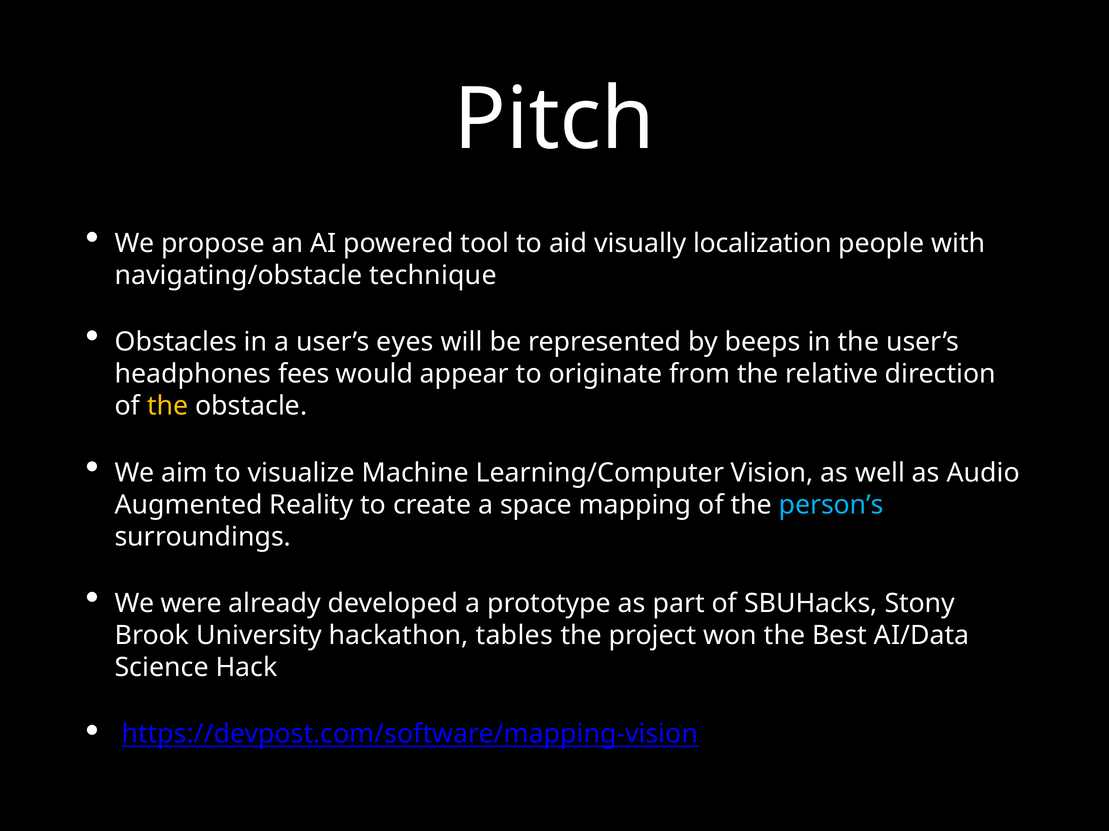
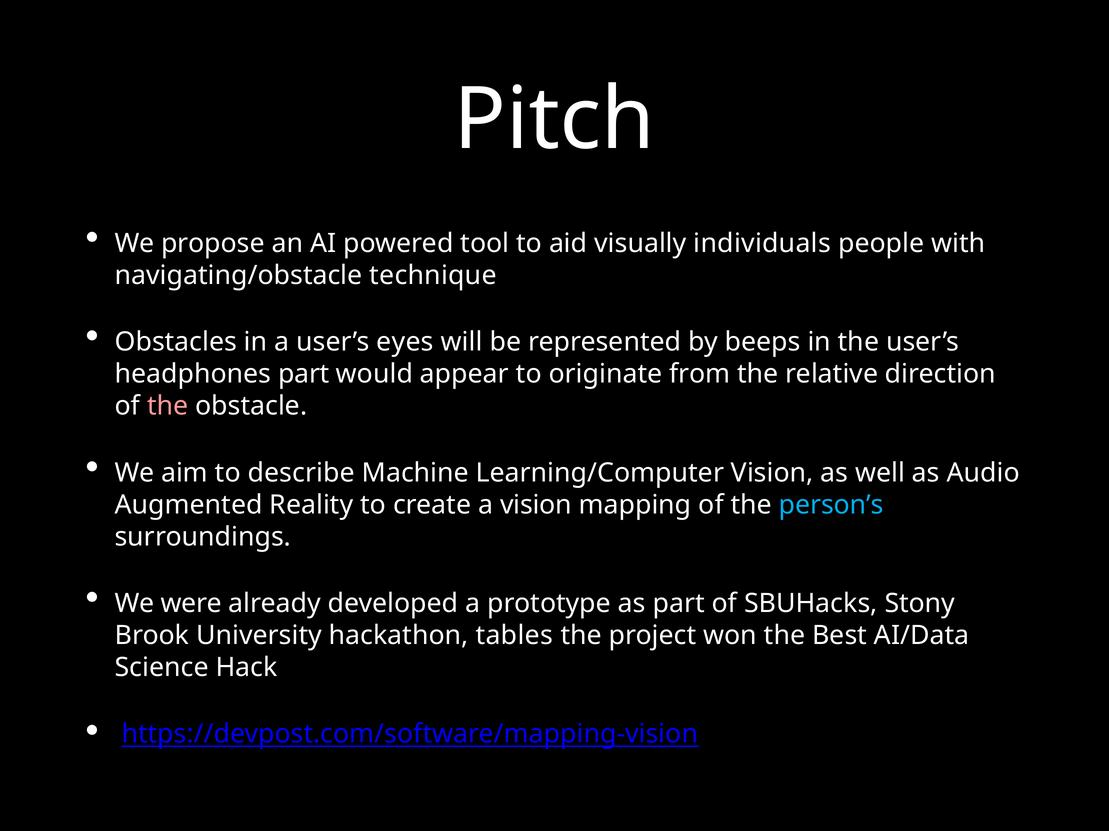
localization: localization -> individuals
headphones fees: fees -> part
the at (168, 406) colour: yellow -> pink
visualize: visualize -> describe
a space: space -> vision
